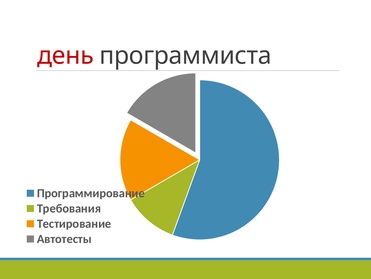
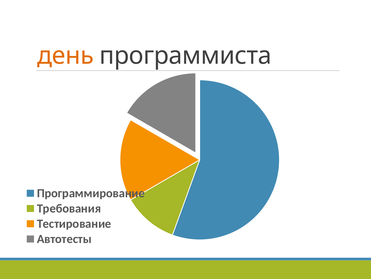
день colour: red -> orange
